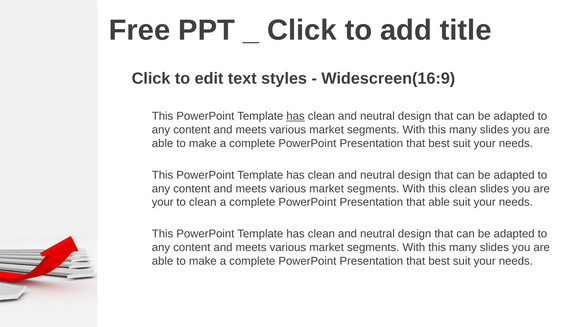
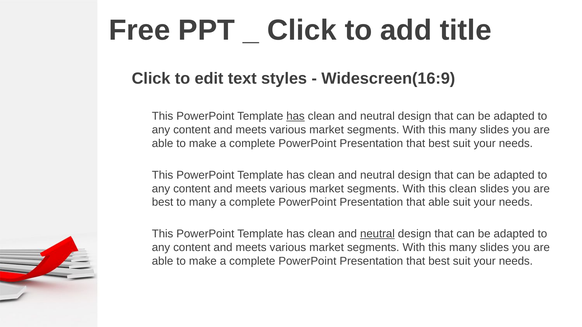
your at (163, 202): your -> best
to clean: clean -> many
neutral at (377, 234) underline: none -> present
